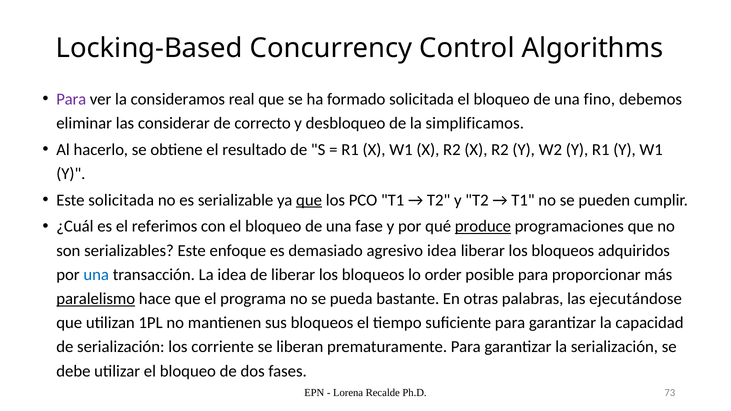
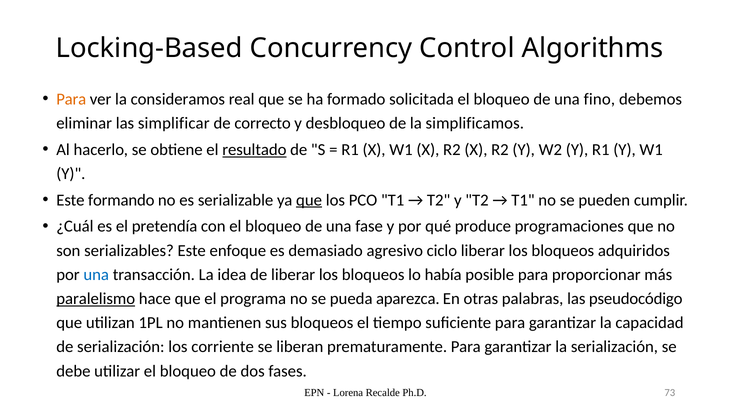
Para at (71, 99) colour: purple -> orange
considerar: considerar -> simplificar
resultado underline: none -> present
Este solicitada: solicitada -> formando
referimos: referimos -> pretendía
produce underline: present -> none
agresivo idea: idea -> ciclo
order: order -> había
bastante: bastante -> aparezca
ejecutándose: ejecutándose -> pseudocódigo
